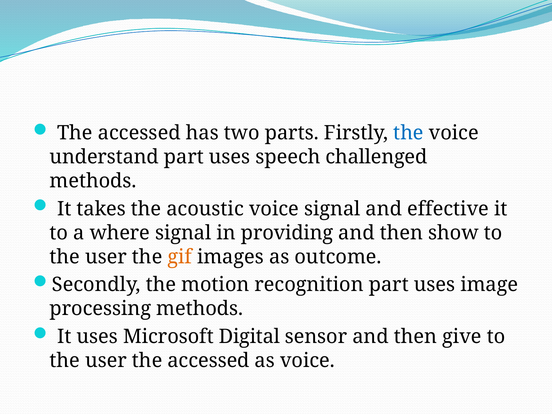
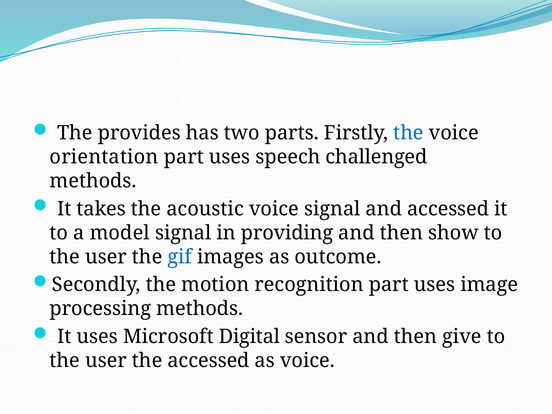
accessed at (139, 133): accessed -> provides
understand: understand -> orientation
and effective: effective -> accessed
where: where -> model
gif colour: orange -> blue
